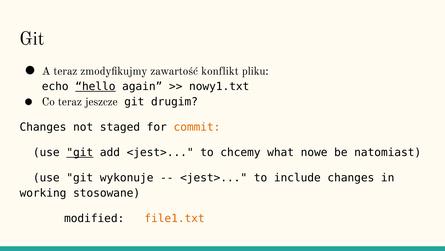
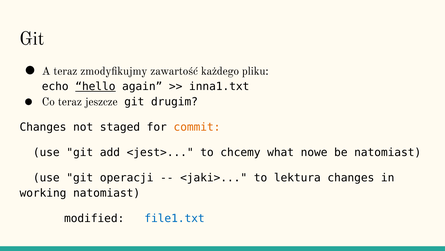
konflikt: konflikt -> każdego
nowy1.txt: nowy1.txt -> inna1.txt
git at (80, 152) underline: present -> none
wykonuje: wykonuje -> operacji
<jest> at (214, 177): <jest> -> <jaki>
include: include -> lektura
working stosowane: stosowane -> natomiast
file1.txt colour: orange -> blue
